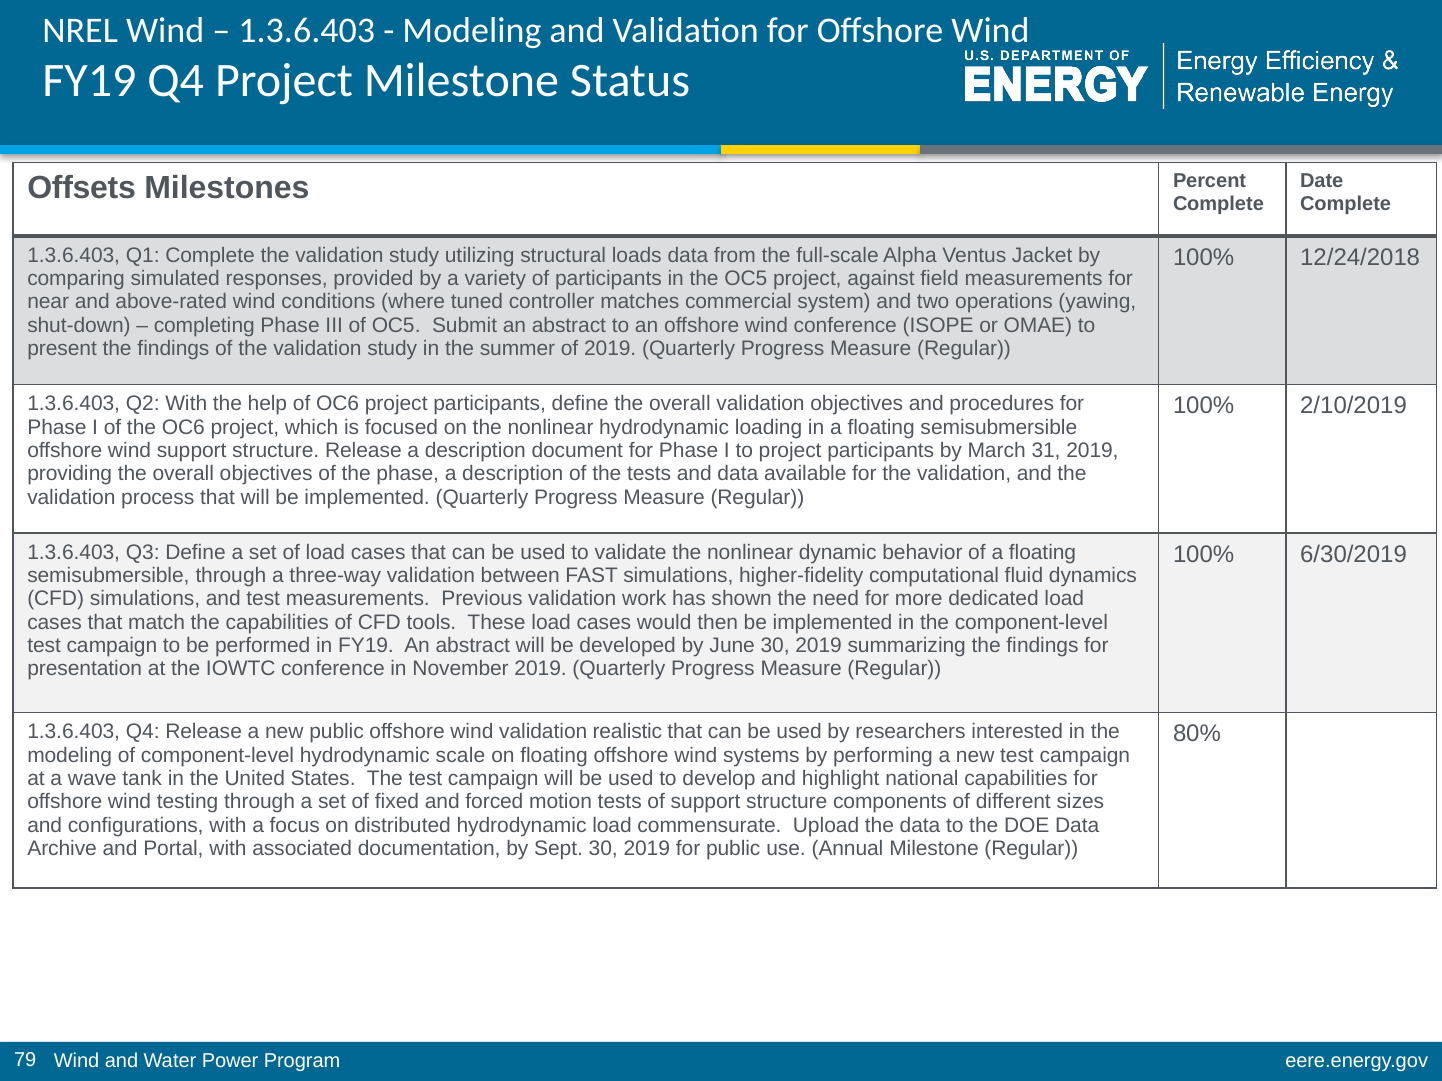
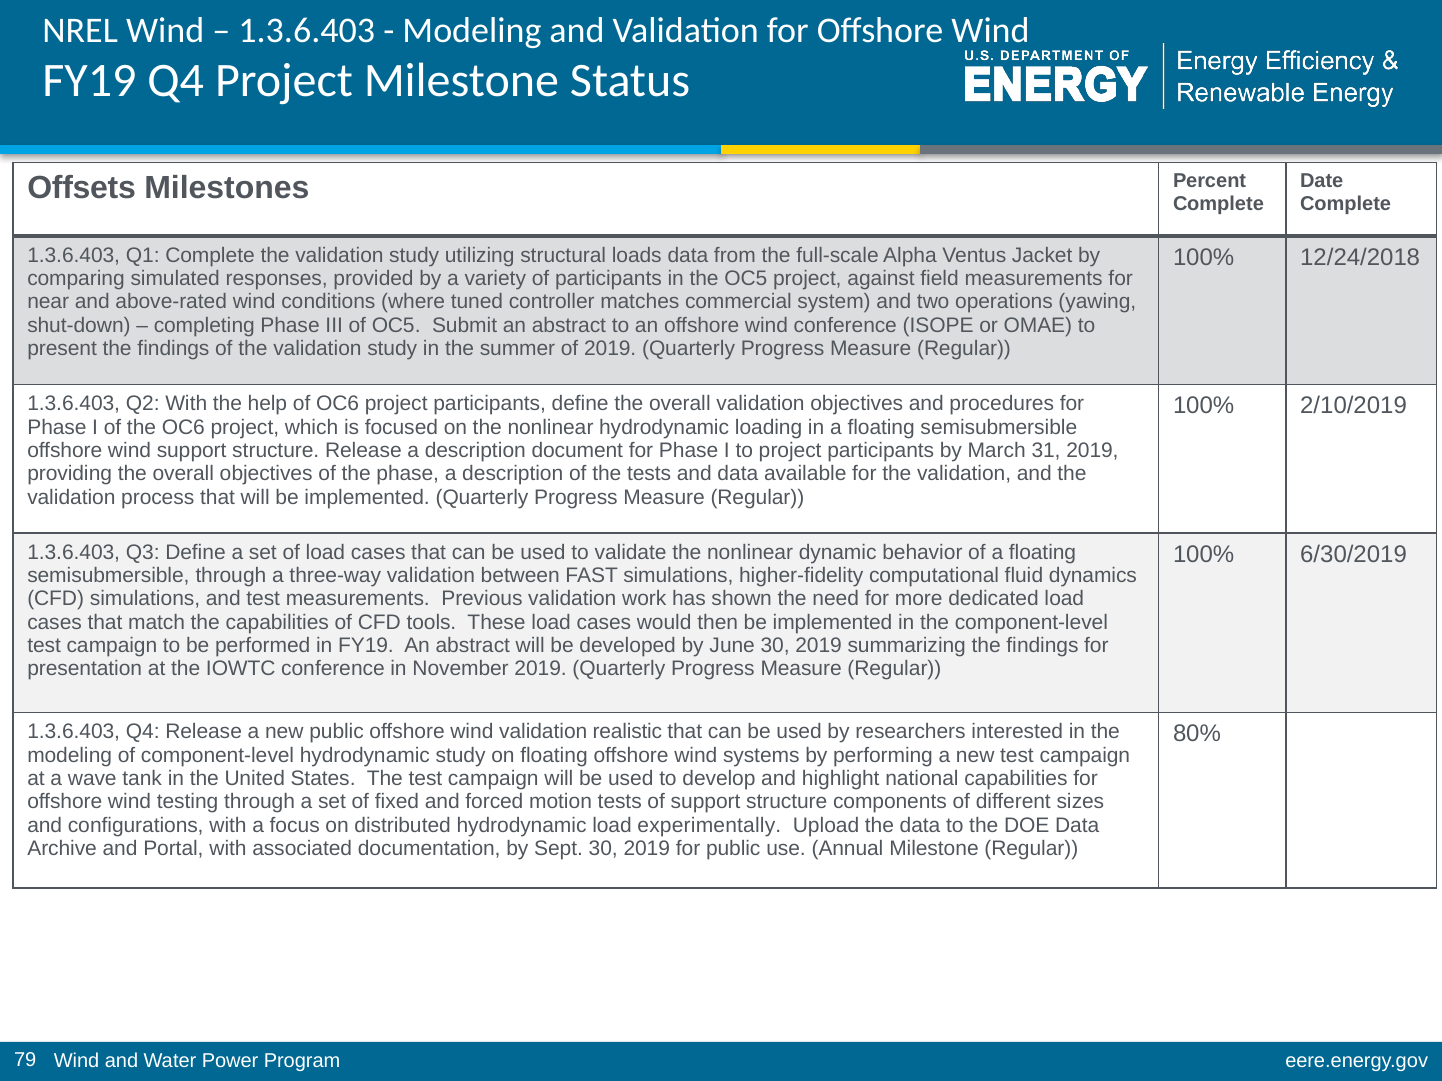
hydrodynamic scale: scale -> study
commensurate: commensurate -> experimentally
